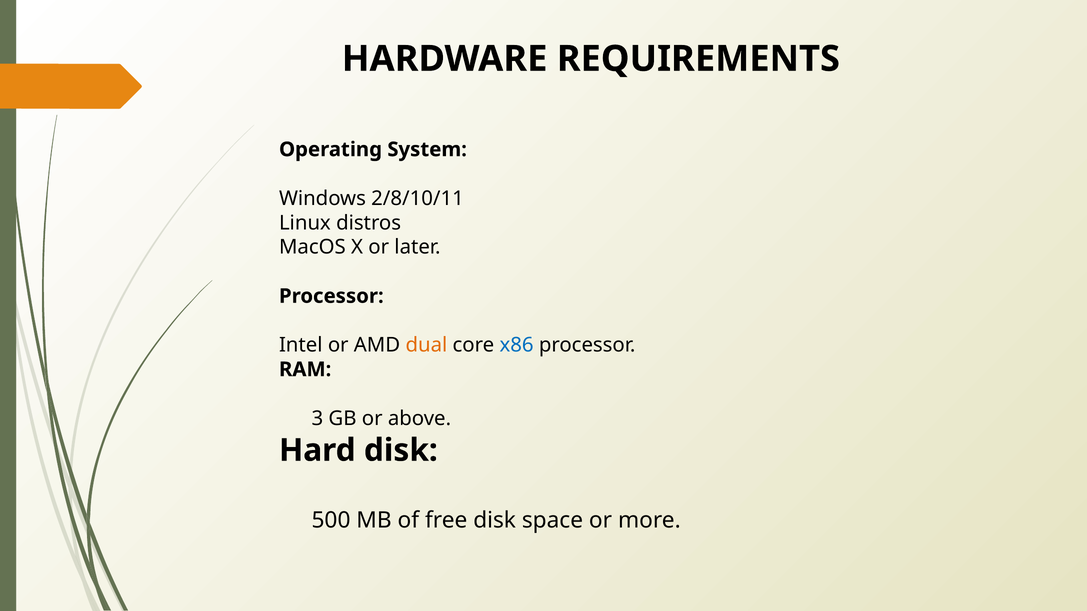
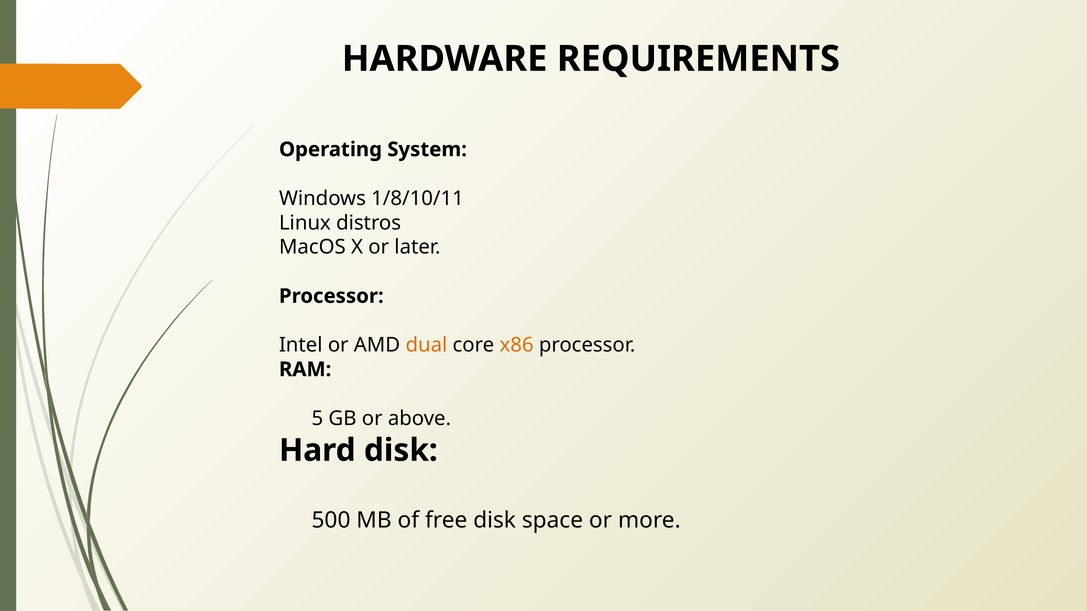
2/8/10/11: 2/8/10/11 -> 1/8/10/11
x86 colour: blue -> orange
3: 3 -> 5
